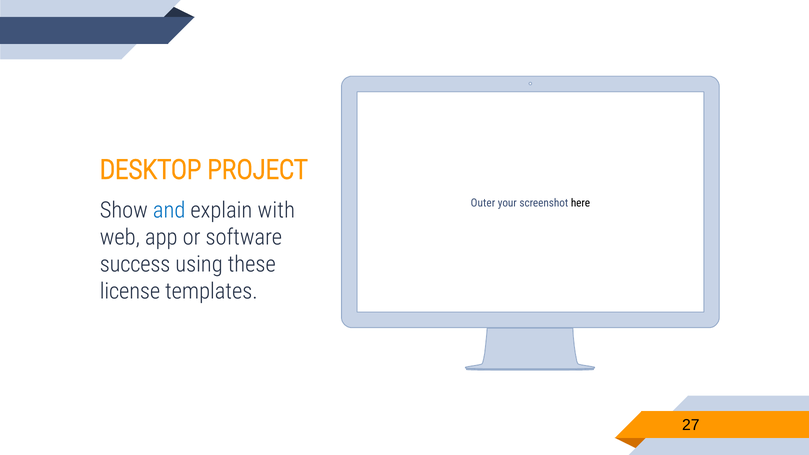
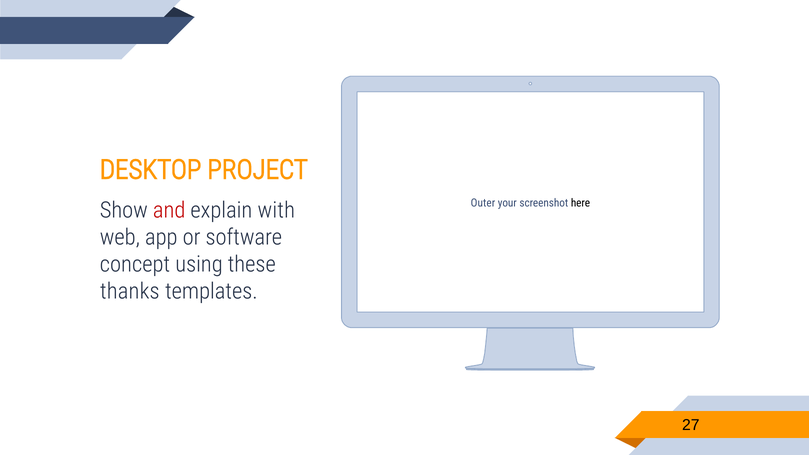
and colour: blue -> red
success: success -> concept
license: license -> thanks
